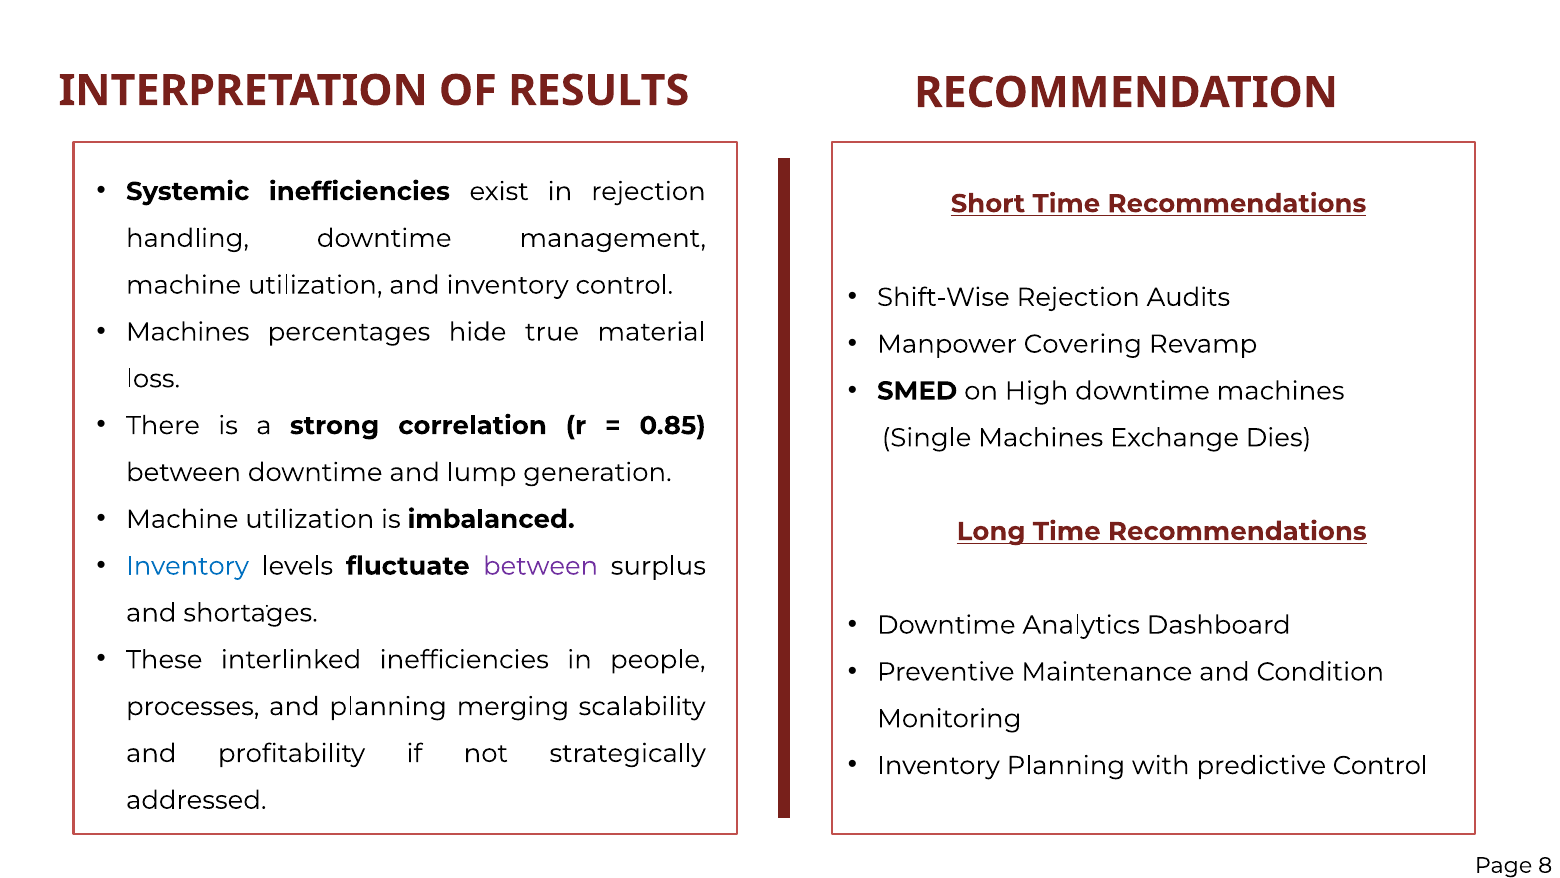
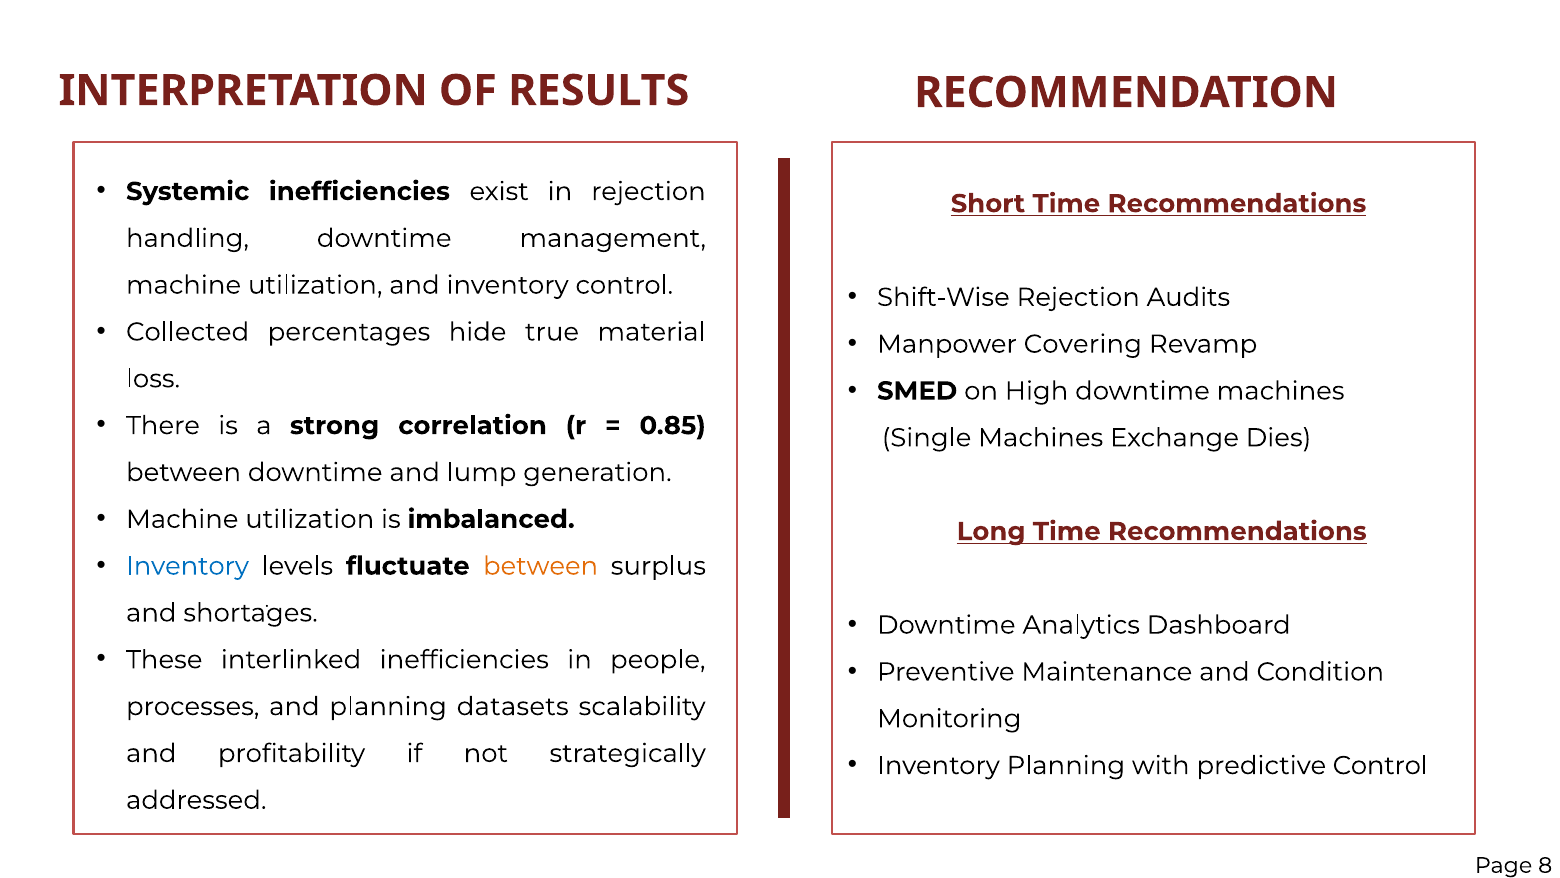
Machines at (188, 332): Machines -> Collected
between at (541, 566) colour: purple -> orange
merging: merging -> datasets
